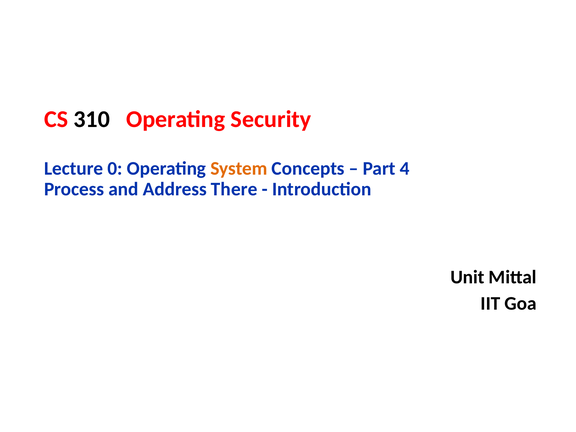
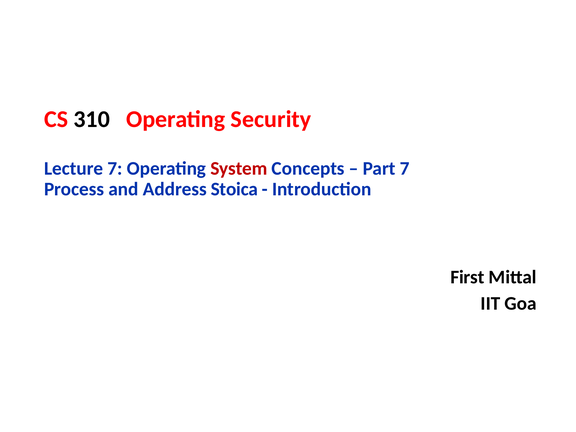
Lecture 0: 0 -> 7
System colour: orange -> red
Part 4: 4 -> 7
There: There -> Stoica
Unit: Unit -> First
